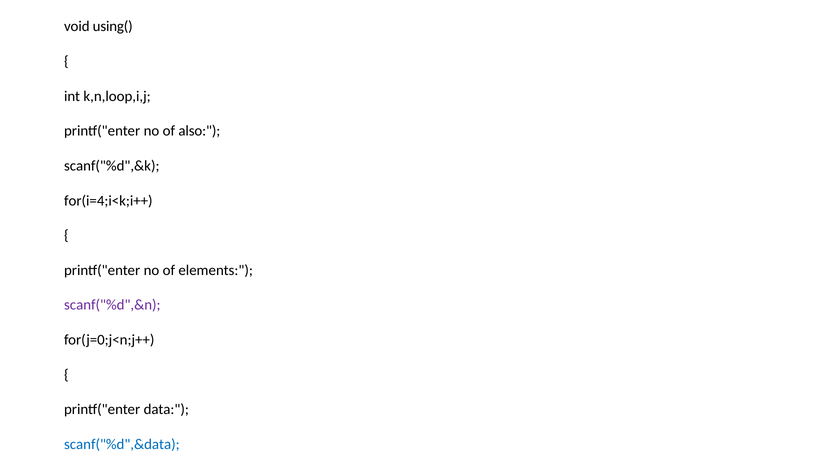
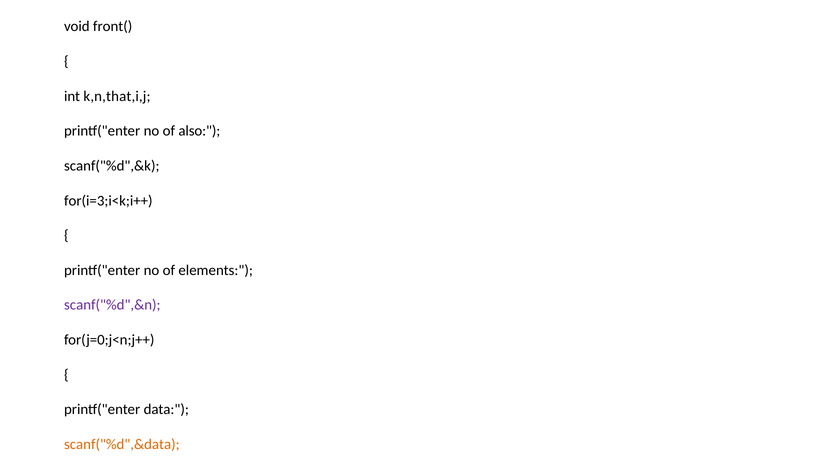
using(: using( -> front(
k,n,loop,i,j: k,n,loop,i,j -> k,n,that,i,j
for(i=4;i<k;i++: for(i=4;i<k;i++ -> for(i=3;i<k;i++
scanf("%d",&data colour: blue -> orange
